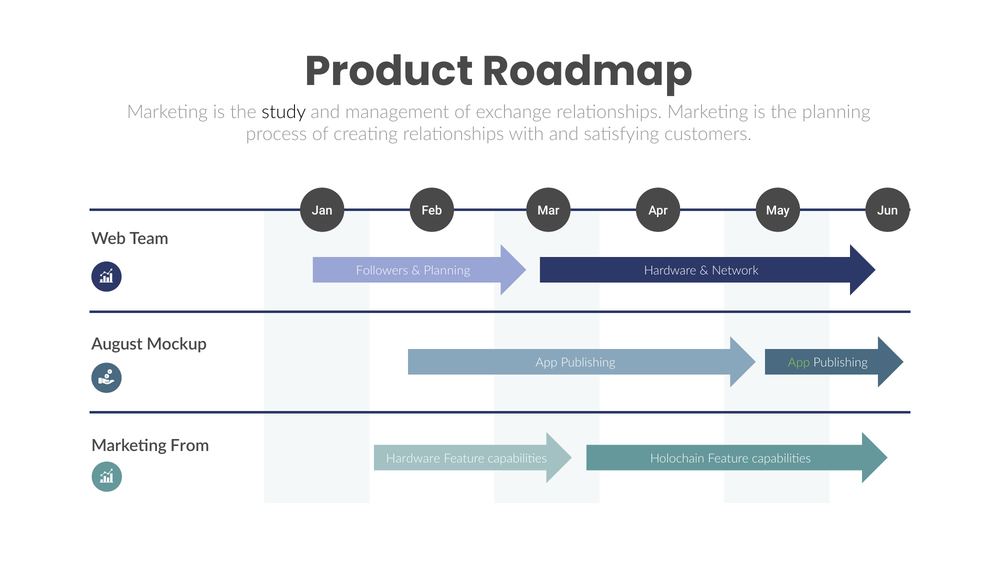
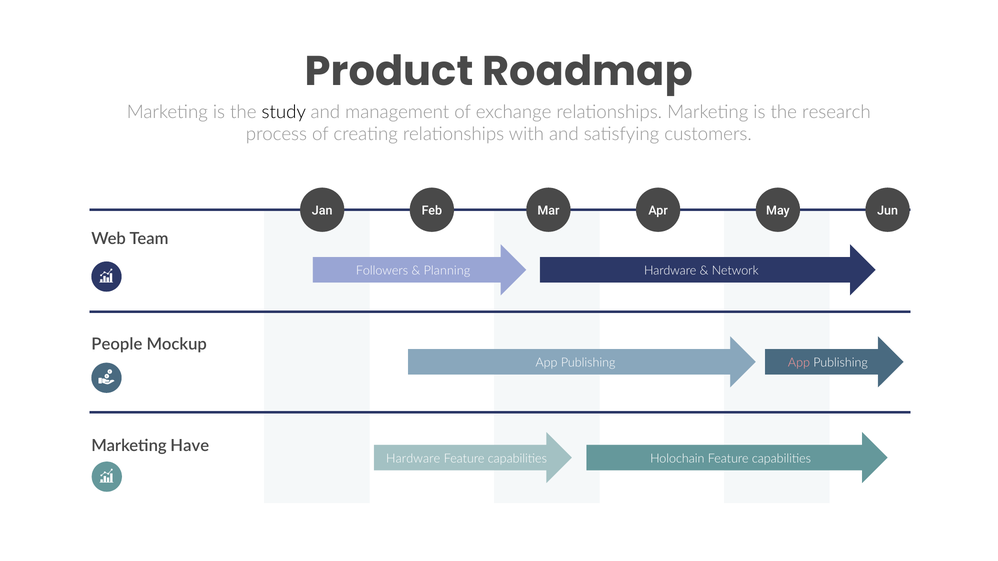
the planning: planning -> research
August: August -> People
App at (799, 363) colour: light green -> pink
From: From -> Have
